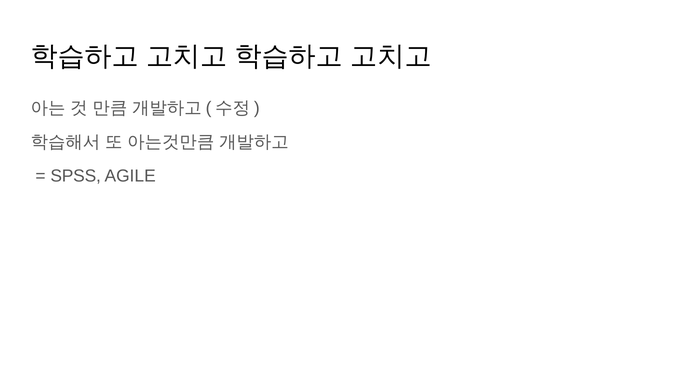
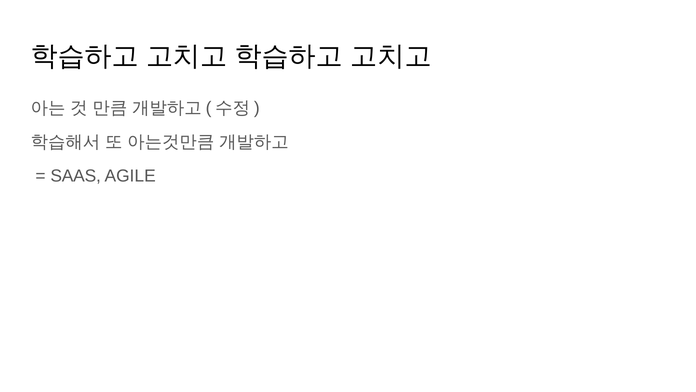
SPSS: SPSS -> SAAS
